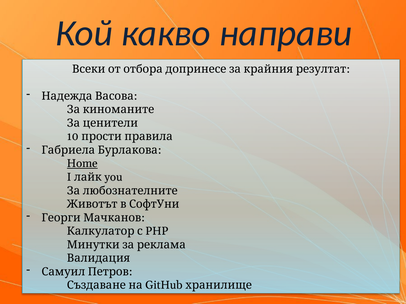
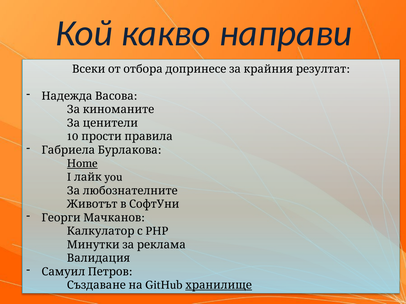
хранилище underline: none -> present
